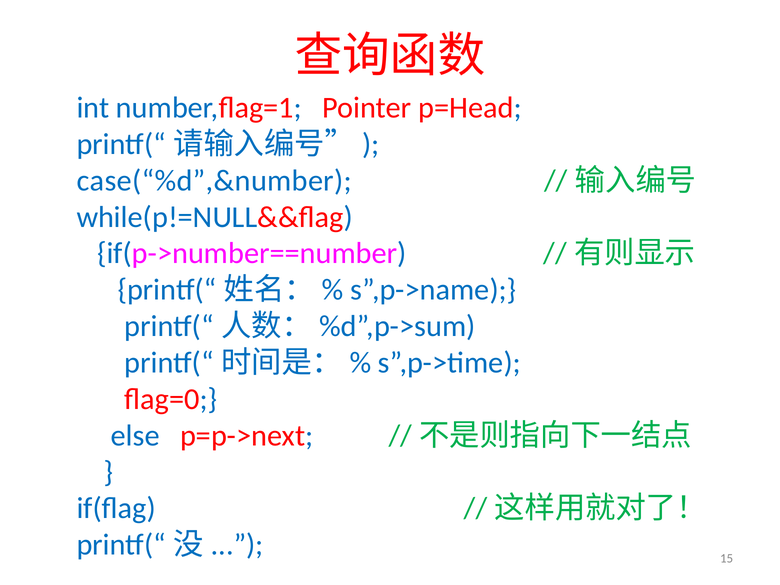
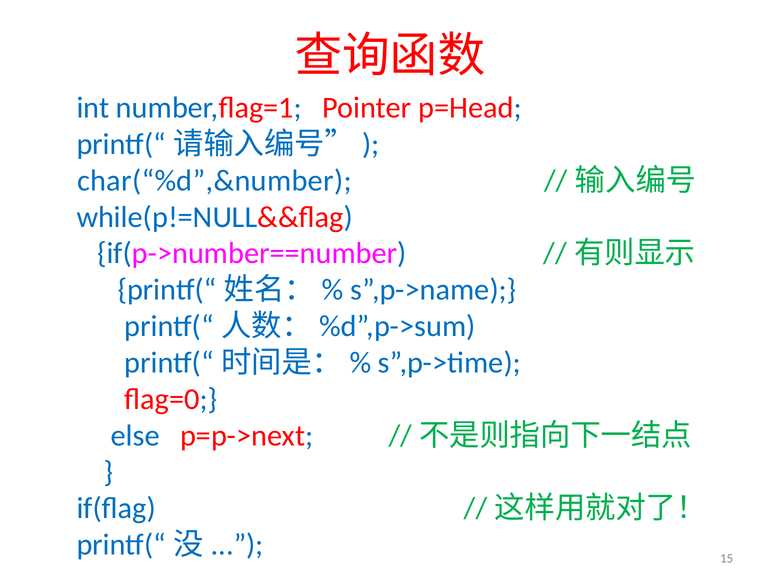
case(“%d”,&number: case(“%d”,&number -> char(“%d”,&number
